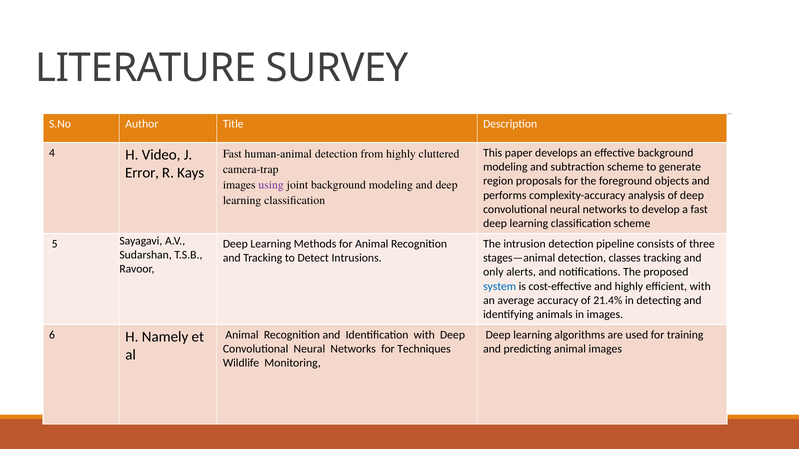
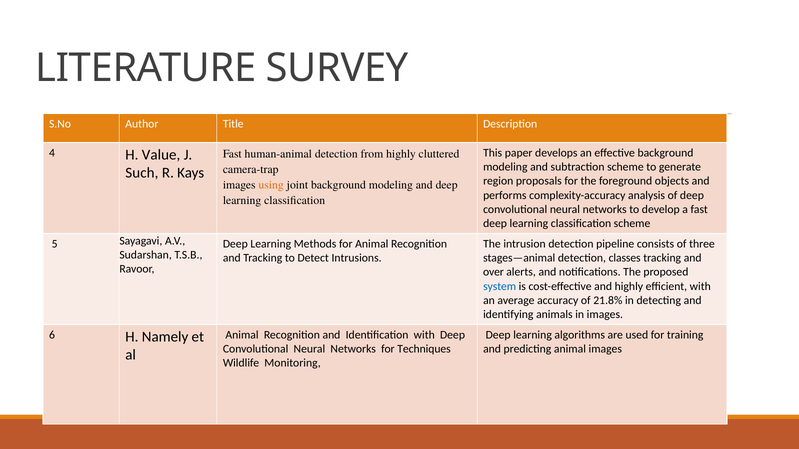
Video: Video -> Value
Error: Error -> Such
using colour: purple -> orange
only: only -> over
21.4%: 21.4% -> 21.8%
